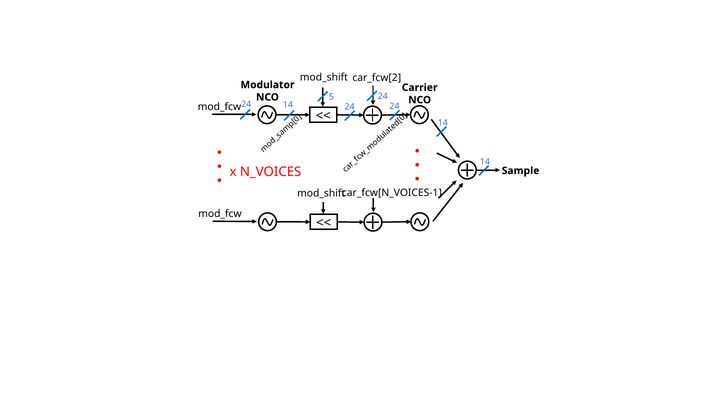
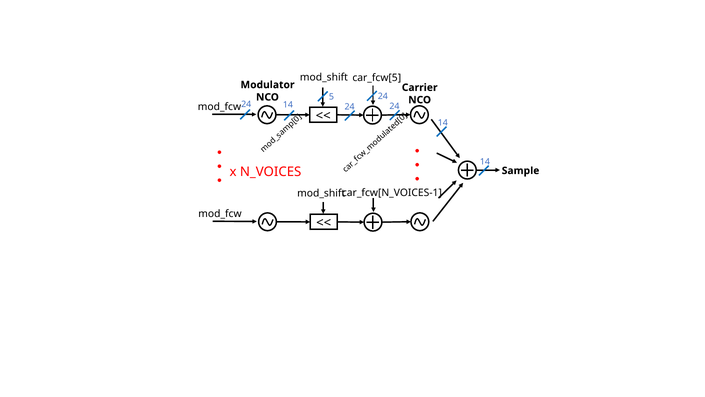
car_fcw[2: car_fcw[2 -> car_fcw[5
